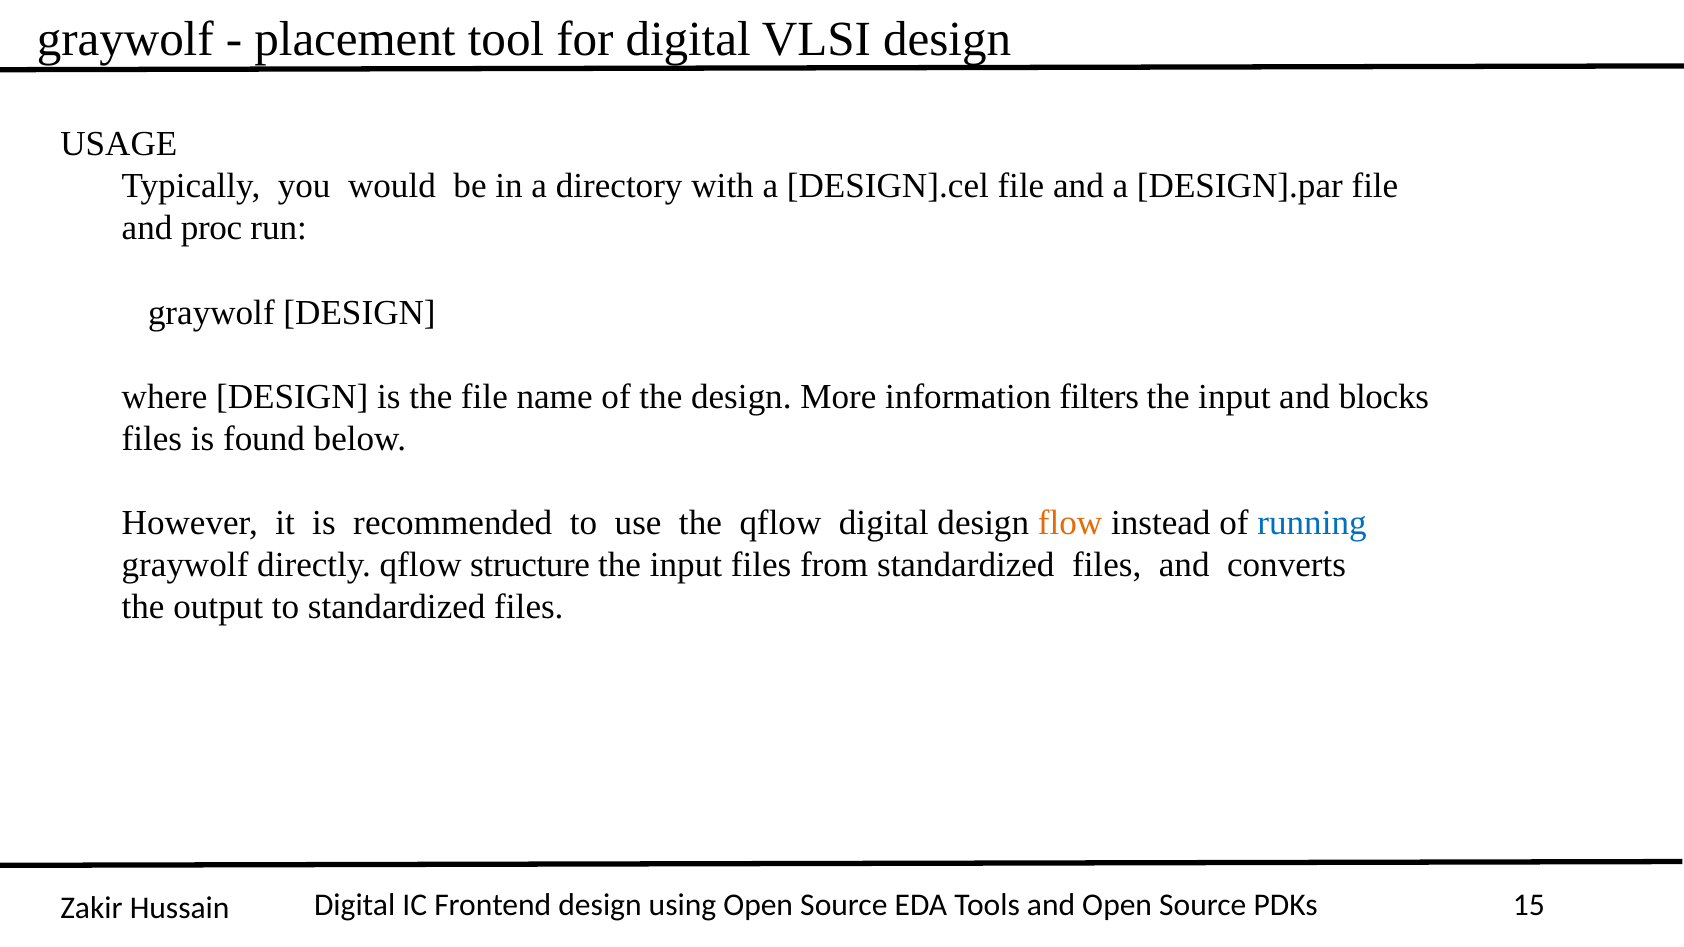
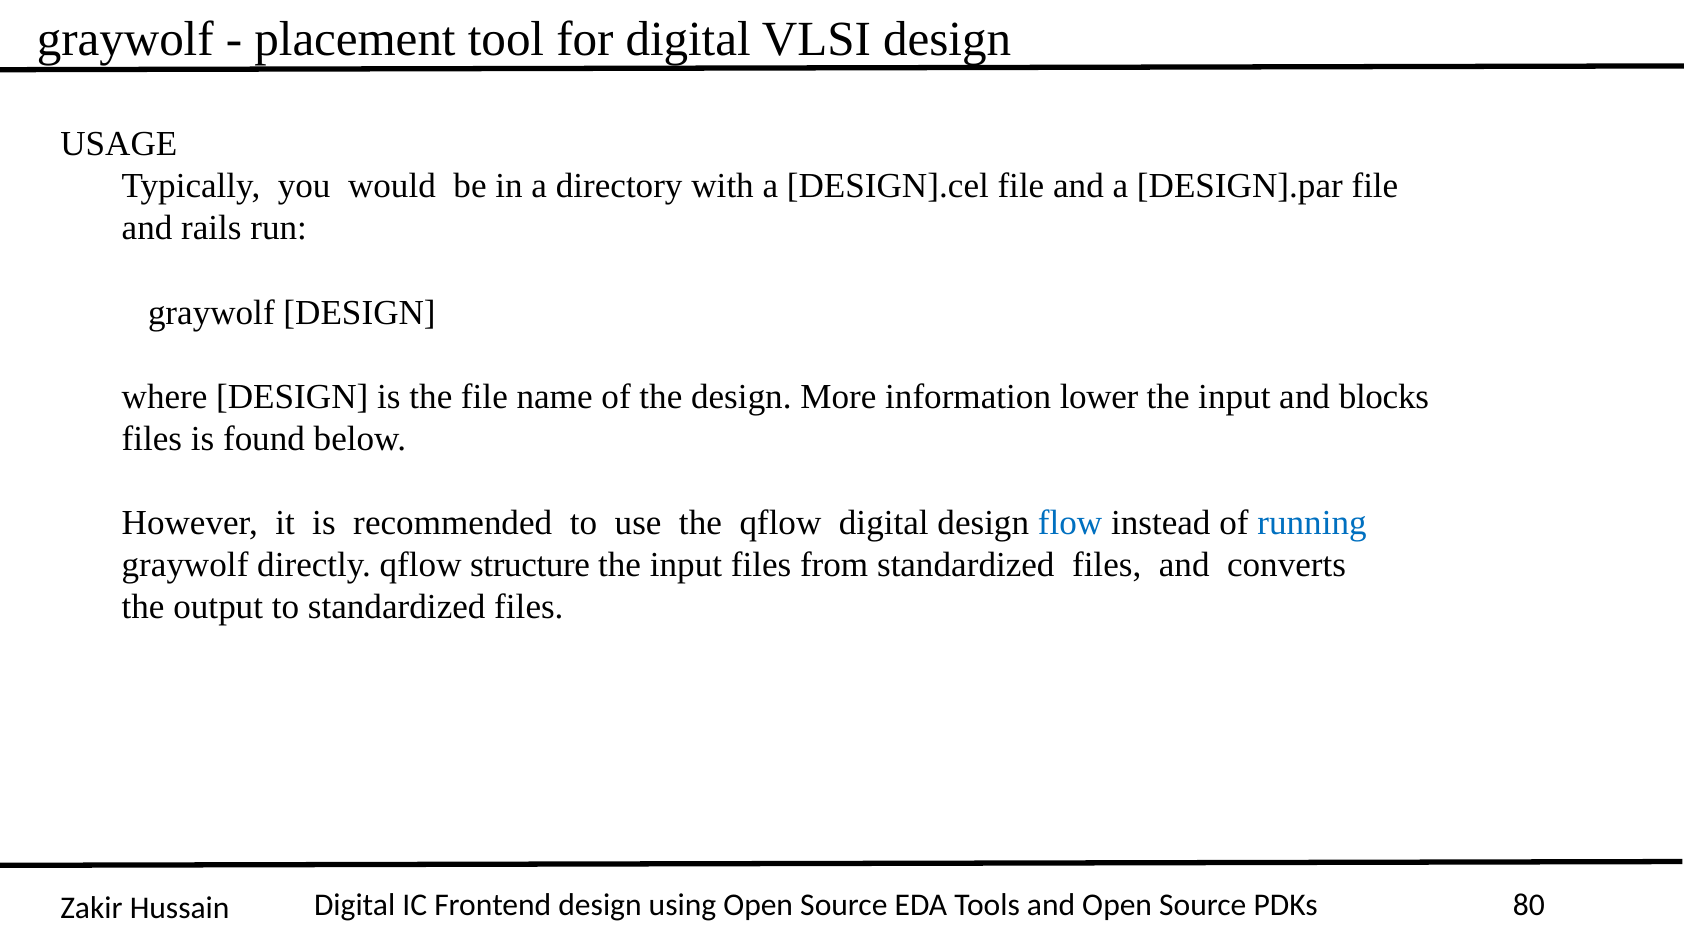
proc: proc -> rails
filters: filters -> lower
flow colour: orange -> blue
15: 15 -> 80
